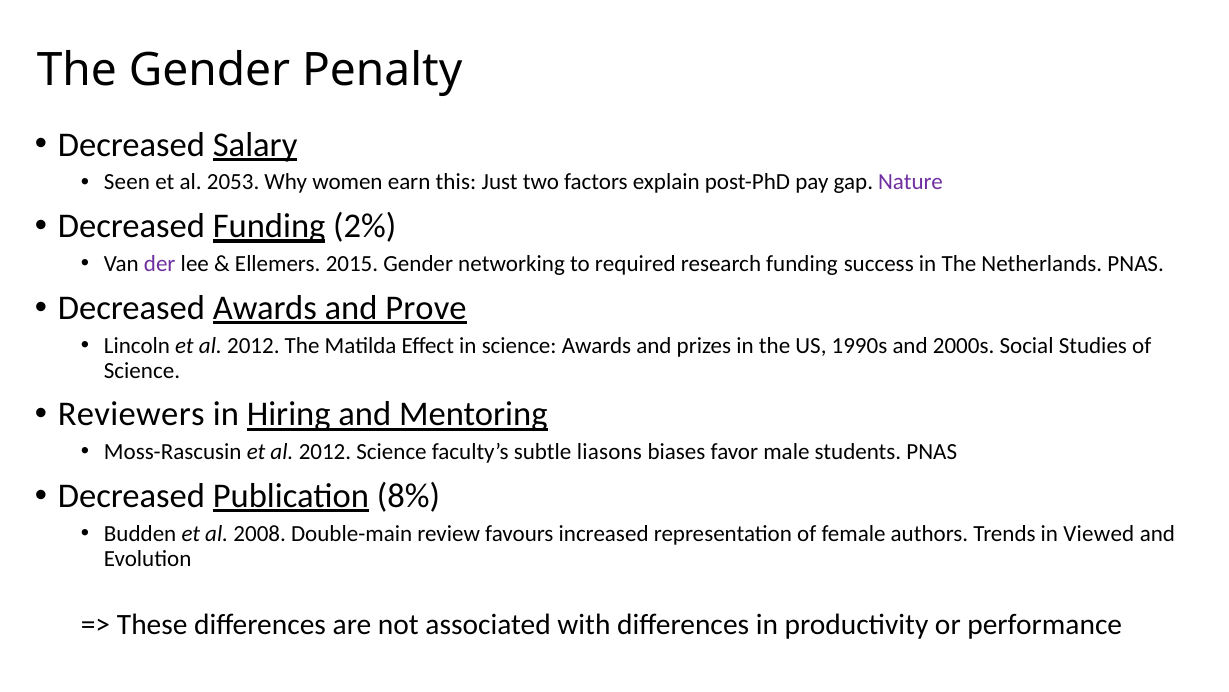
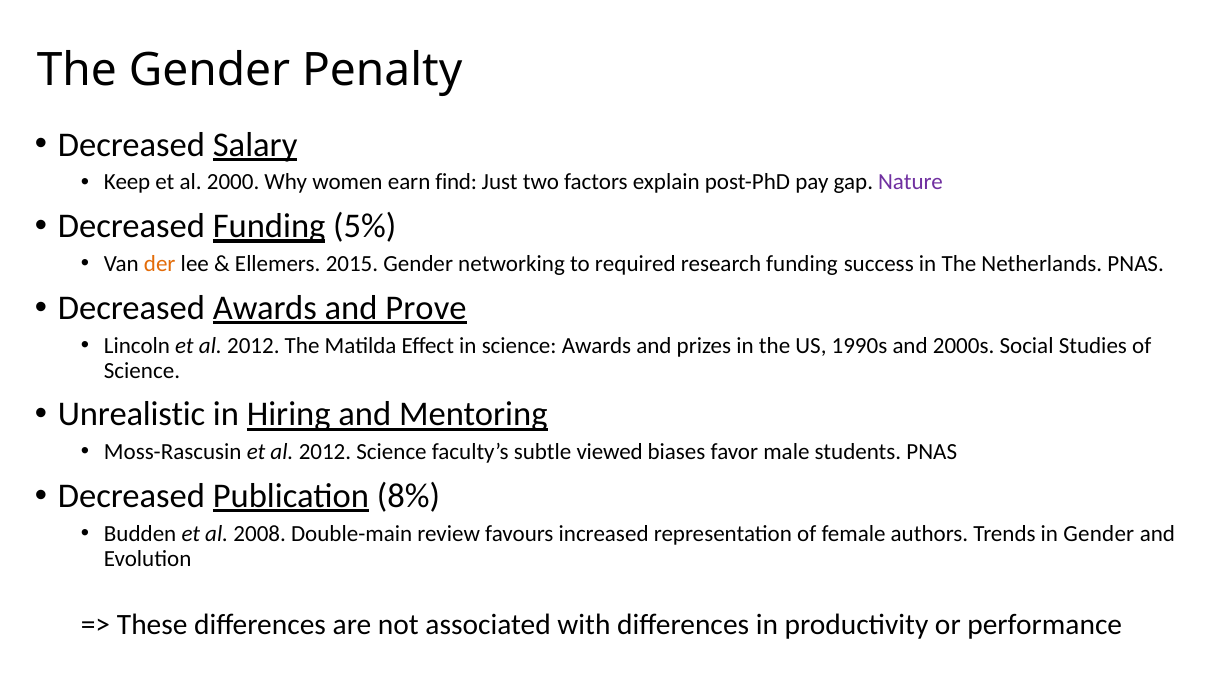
Seen: Seen -> Keep
2053: 2053 -> 2000
this: this -> find
2%: 2% -> 5%
der colour: purple -> orange
Reviewers: Reviewers -> Unrealistic
liasons: liasons -> viewed
in Viewed: Viewed -> Gender
